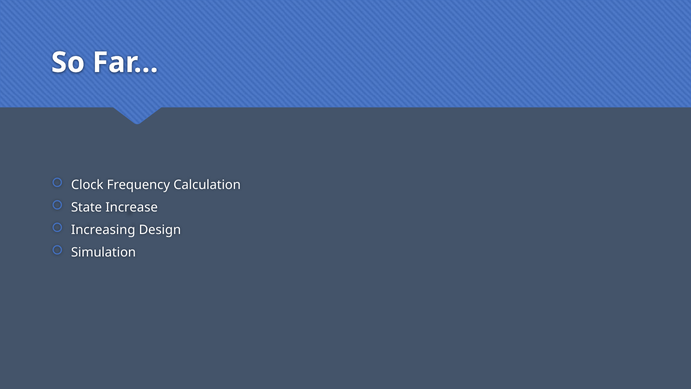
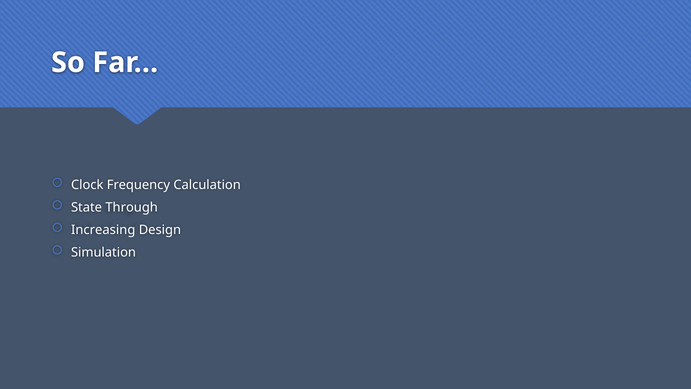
Increase: Increase -> Through
